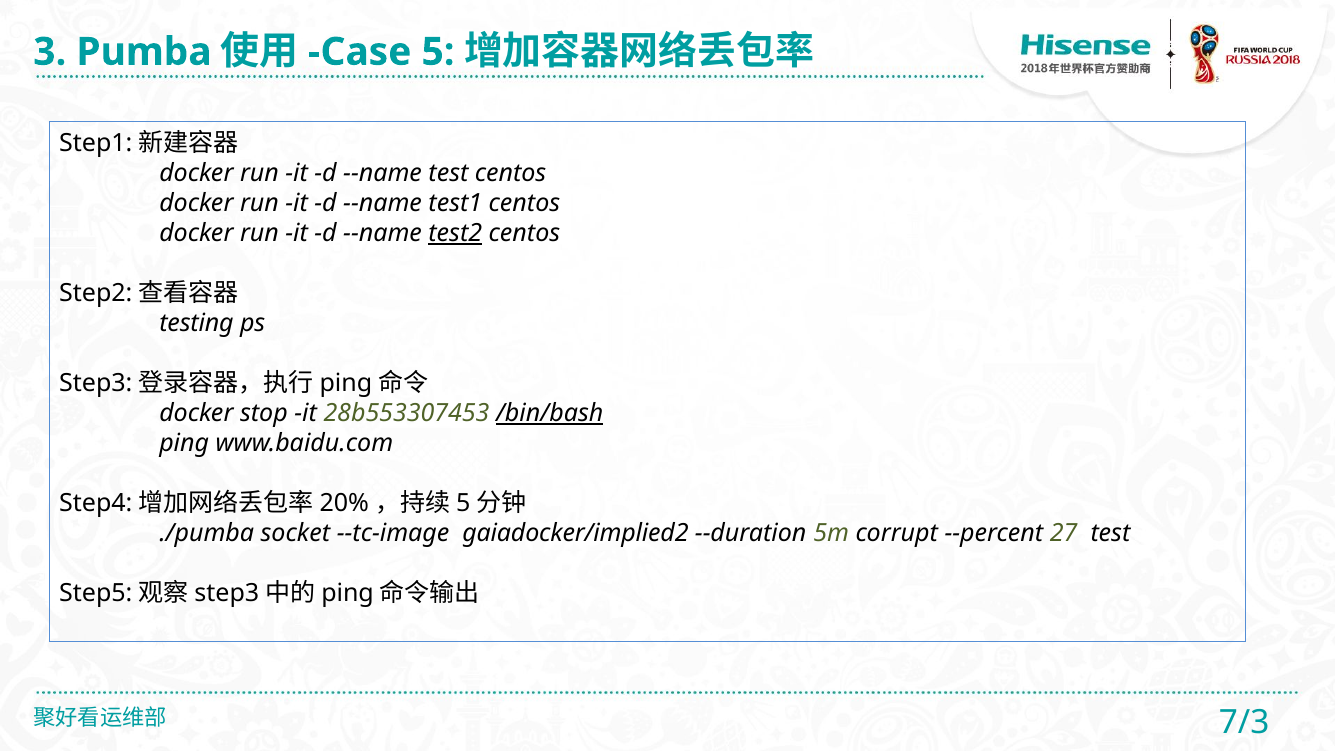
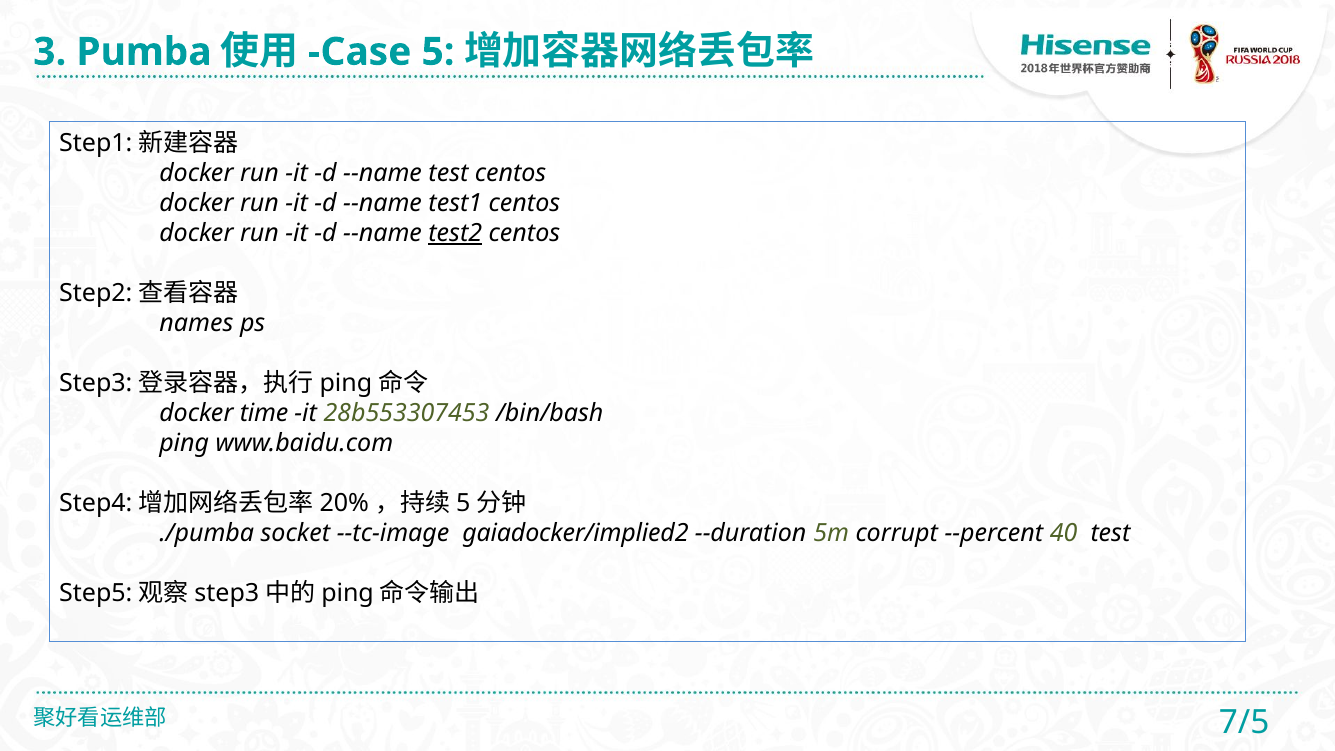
testing: testing -> names
stop: stop -> time
/bin/bash underline: present -> none
27: 27 -> 40
7/3: 7/3 -> 7/5
